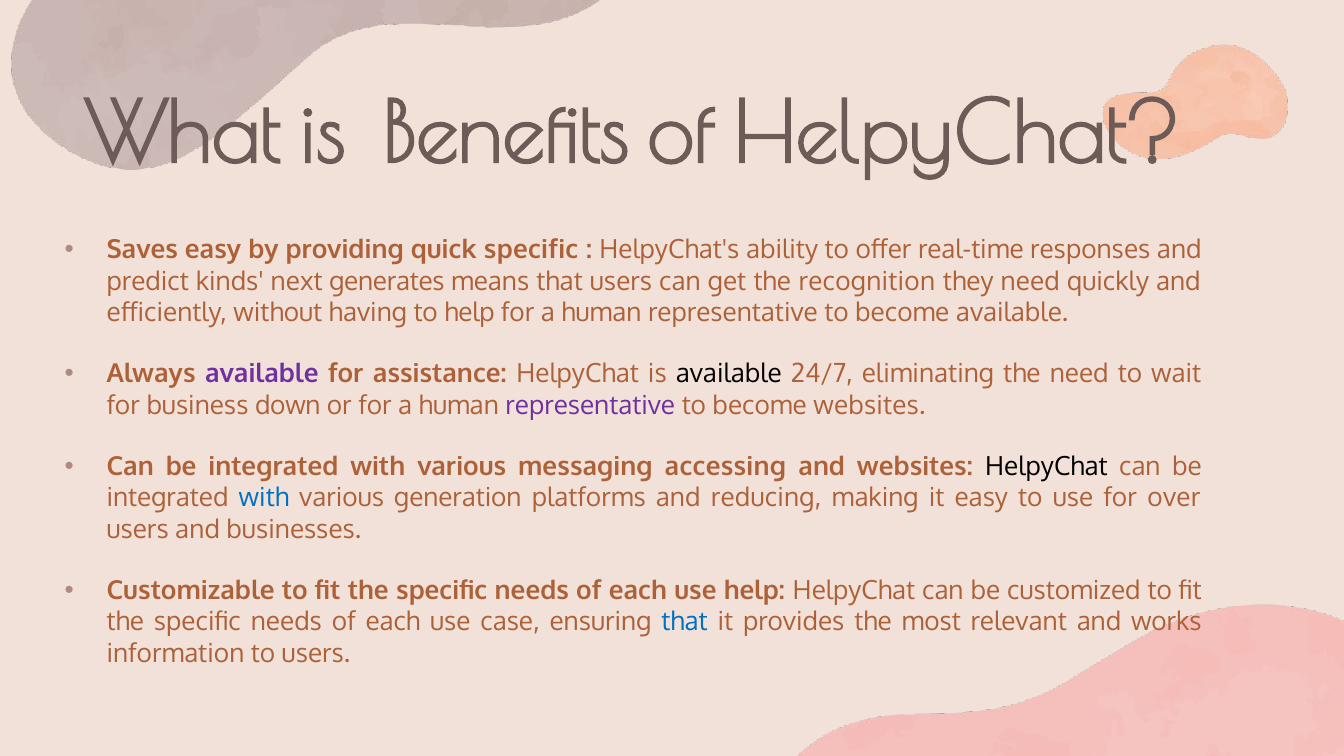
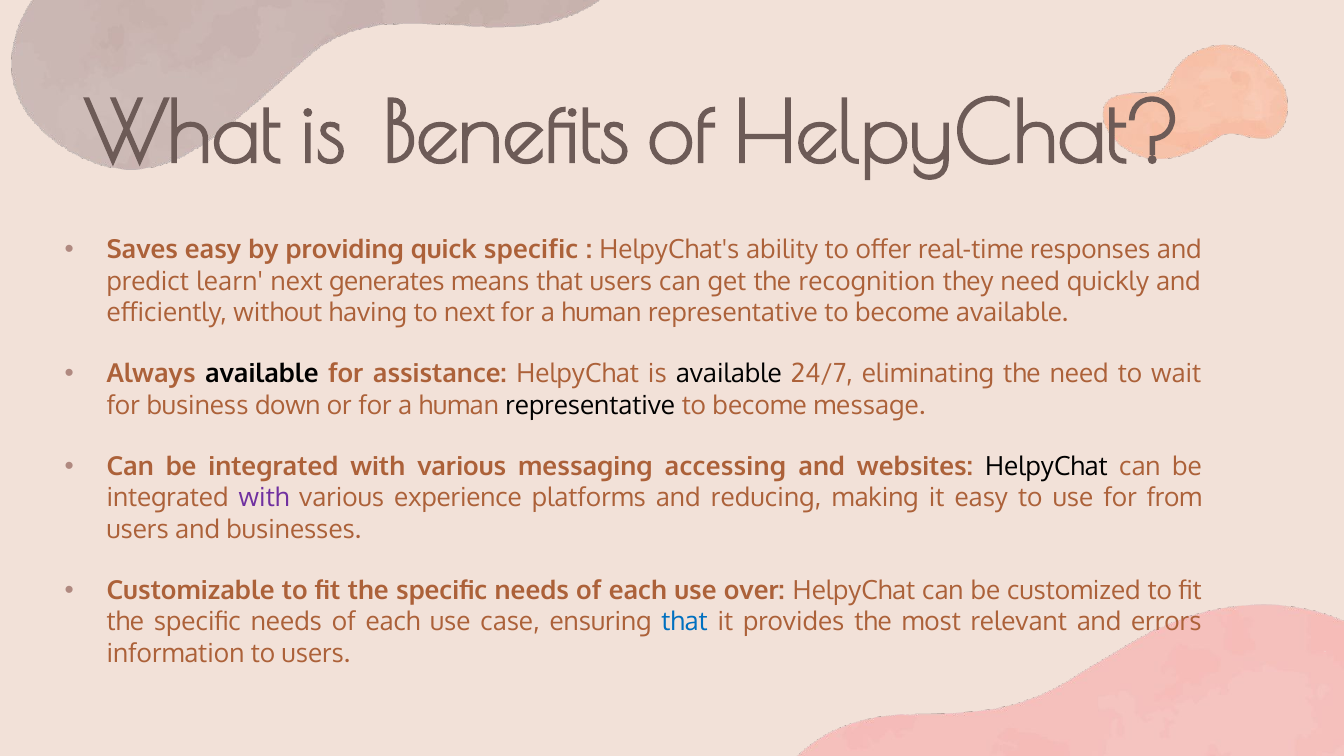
kinds: kinds -> learn
to help: help -> next
available at (262, 374) colour: purple -> black
representative at (590, 406) colour: purple -> black
become websites: websites -> message
with at (264, 498) colour: blue -> purple
generation: generation -> experience
over: over -> from
use help: help -> over
works: works -> errors
